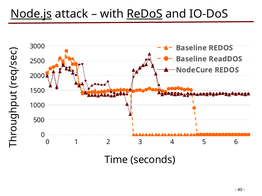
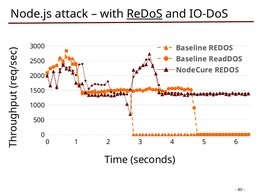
Node.js underline: present -> none
